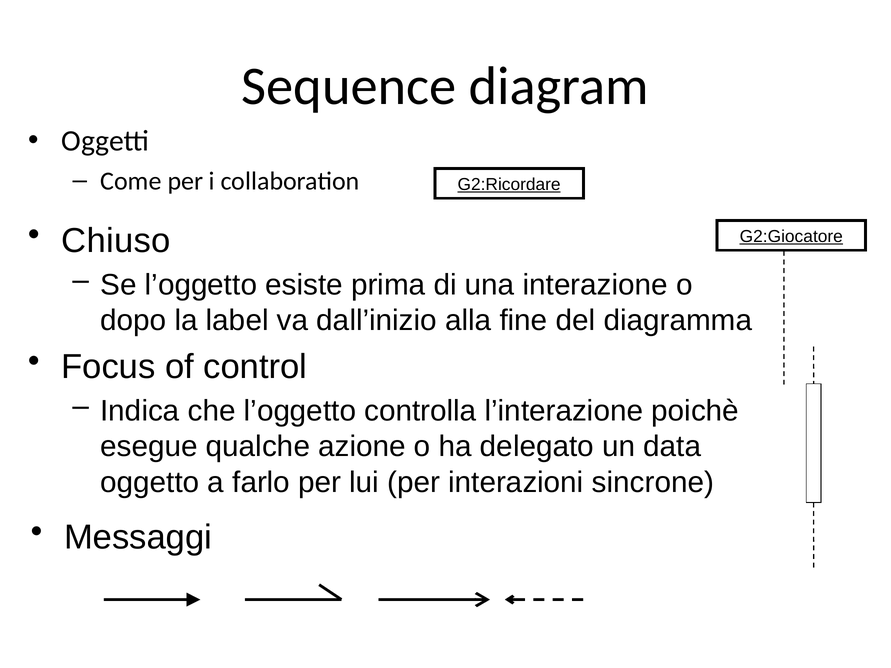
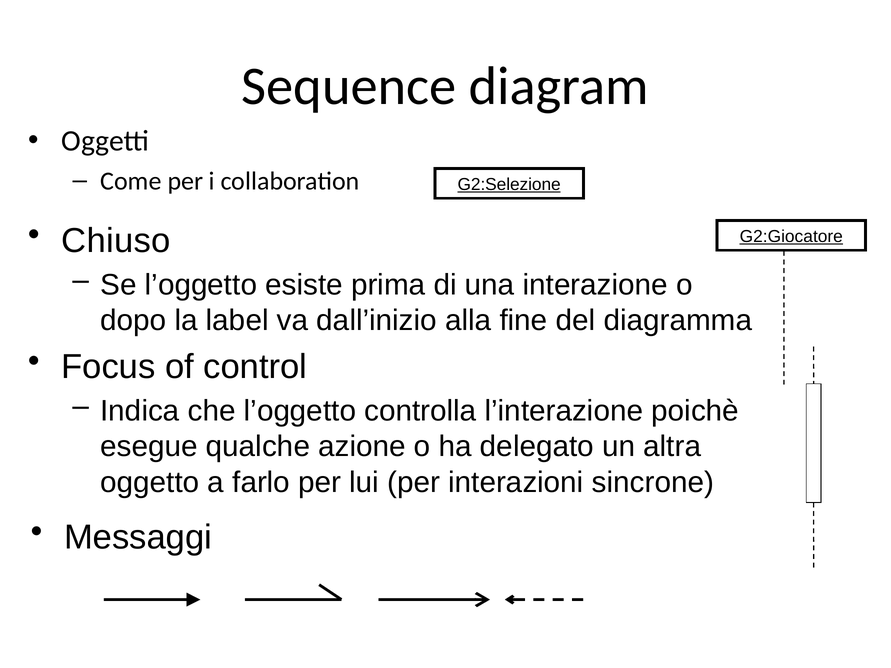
G2:Ricordare: G2:Ricordare -> G2:Selezione
data: data -> altra
